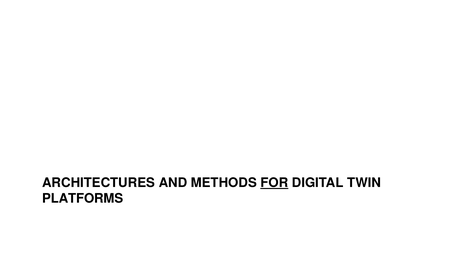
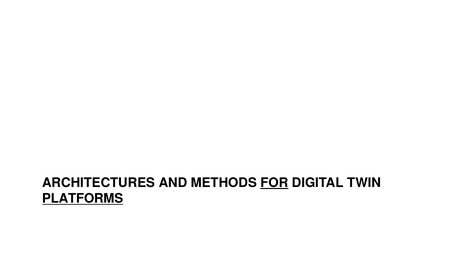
PLATFORMS underline: none -> present
